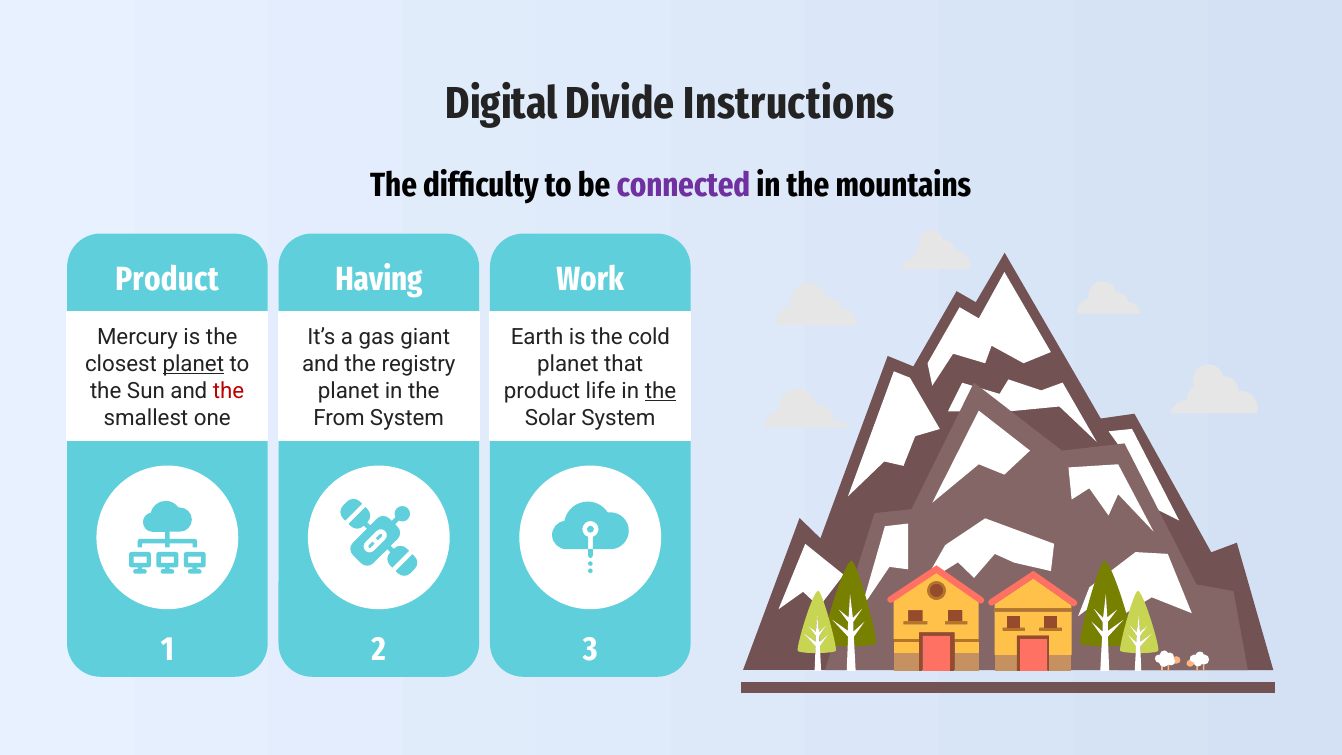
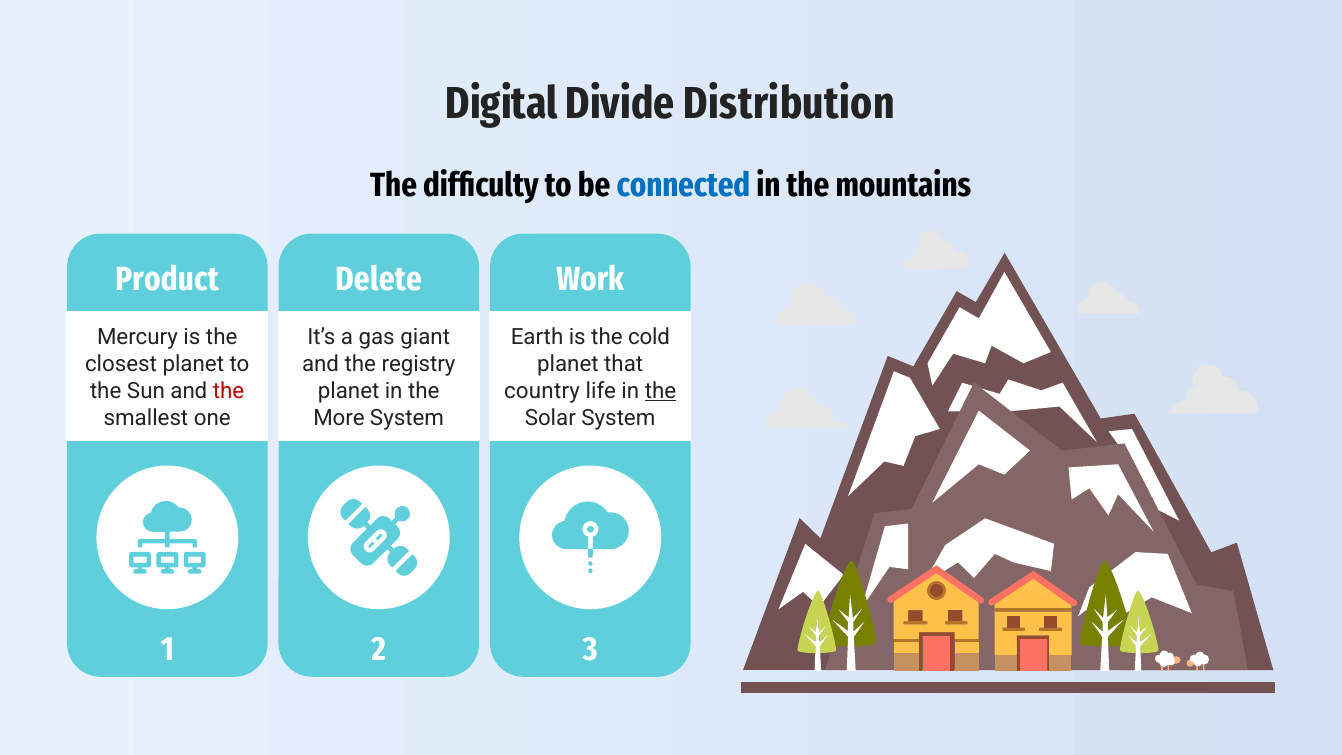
Instructions: Instructions -> Distribution
connected colour: purple -> blue
Having: Having -> Delete
planet at (193, 364) underline: present -> none
product at (542, 391): product -> country
From: From -> More
